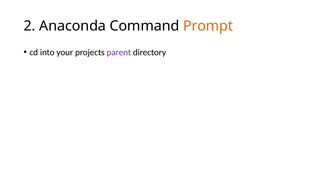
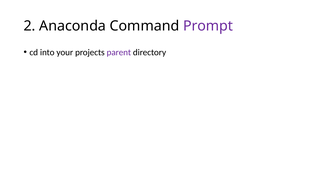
Prompt colour: orange -> purple
